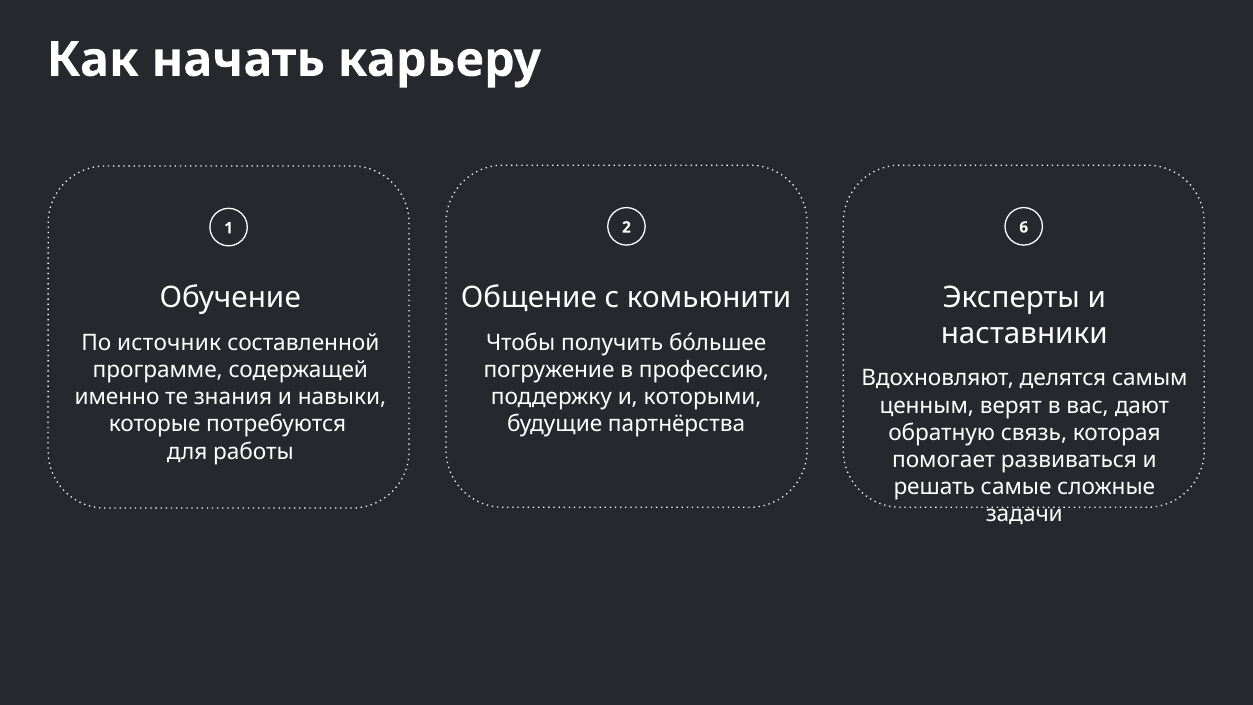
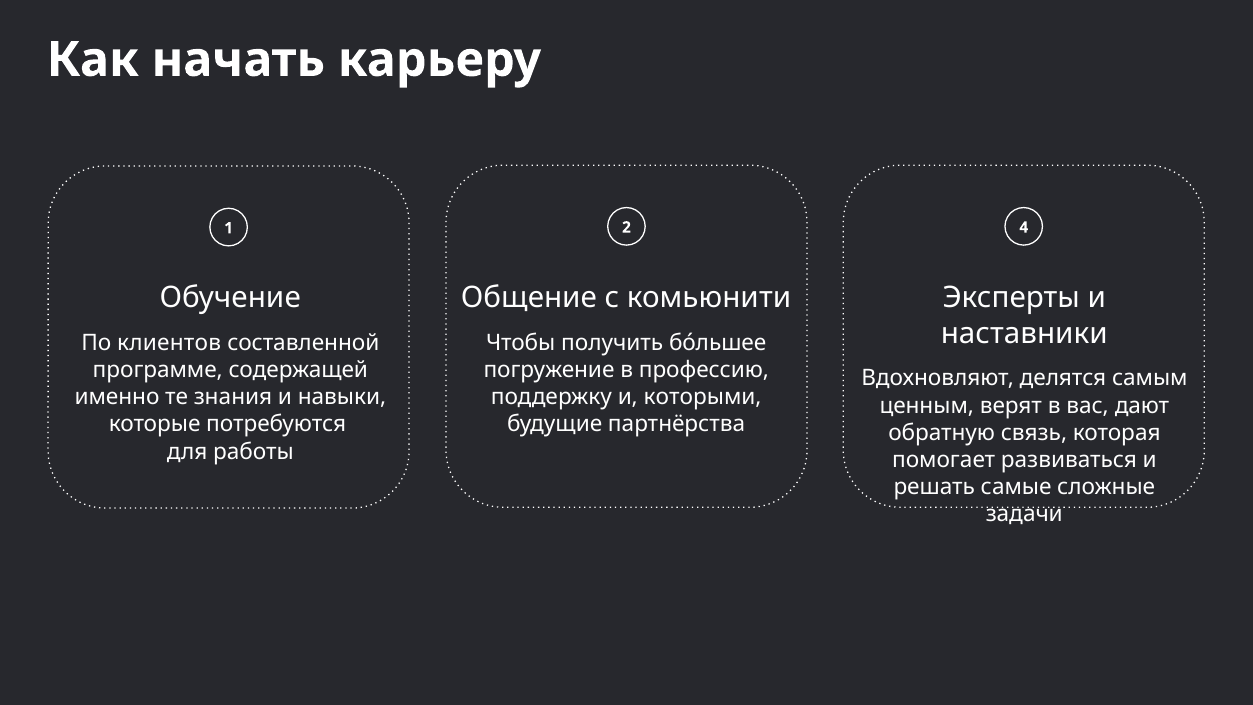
6: 6 -> 4
источник: источник -> клиентов
